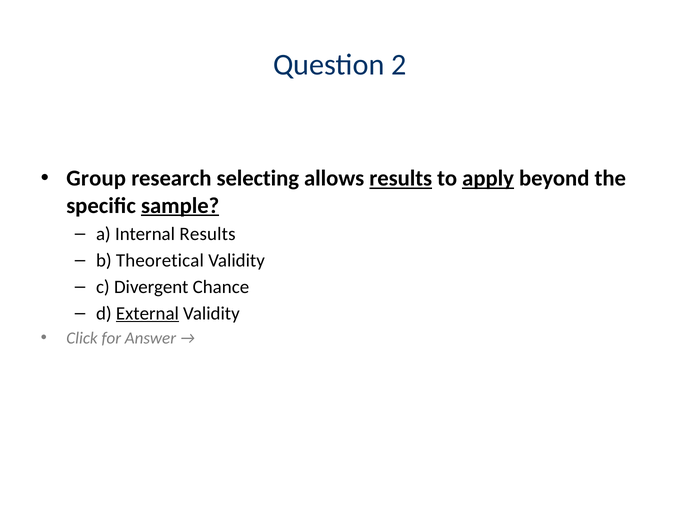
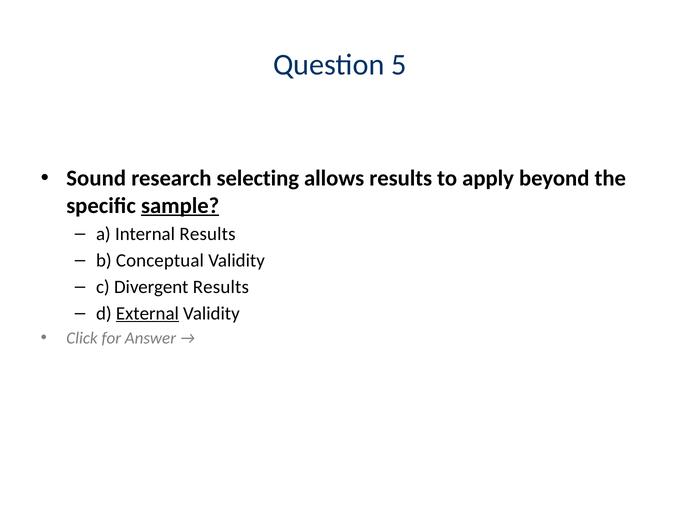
2: 2 -> 5
Group: Group -> Sound
results at (401, 178) underline: present -> none
apply underline: present -> none
Theoretical: Theoretical -> Conceptual
Divergent Chance: Chance -> Results
